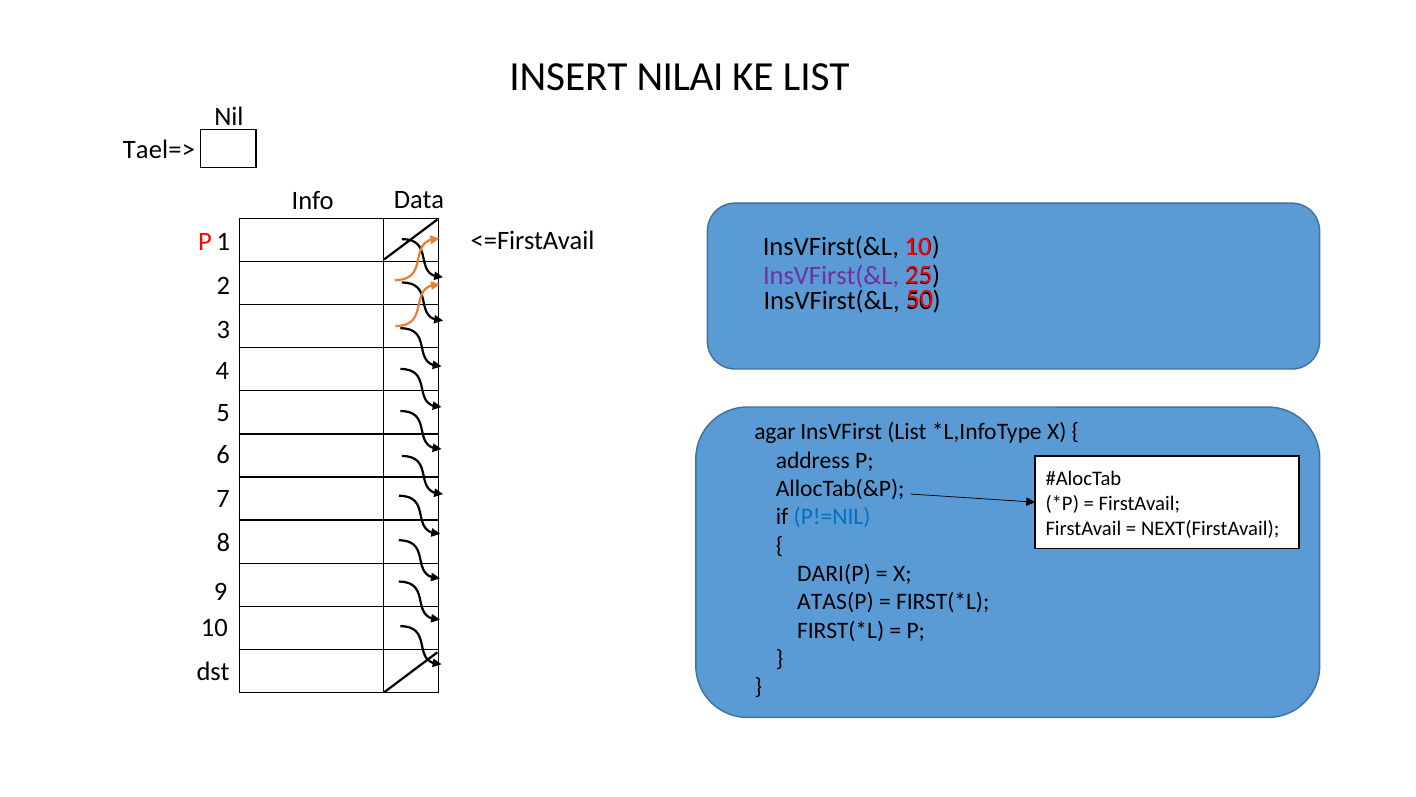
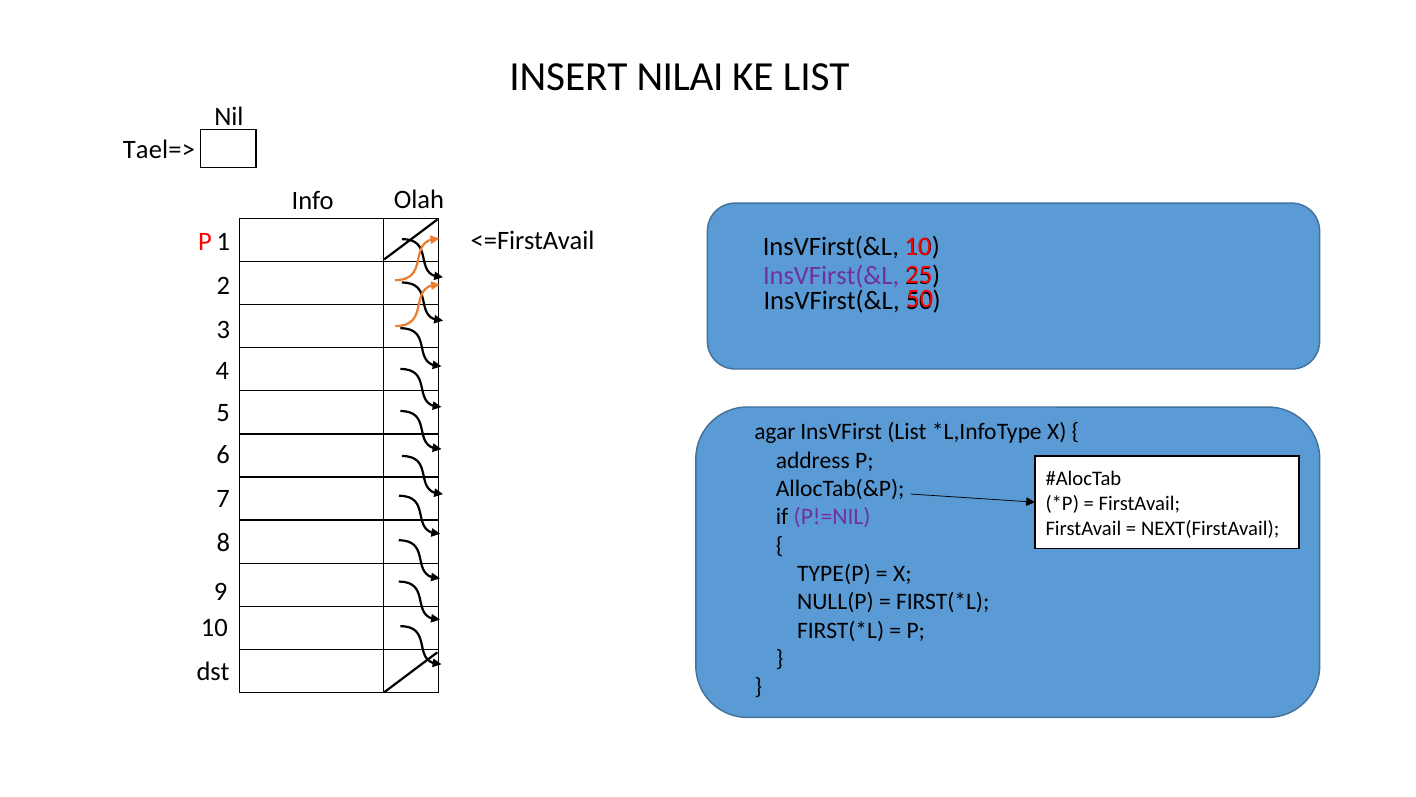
Data: Data -> Olah
P!=NIL colour: blue -> purple
DARI(P: DARI(P -> TYPE(P
ATAS(P: ATAS(P -> NULL(P
